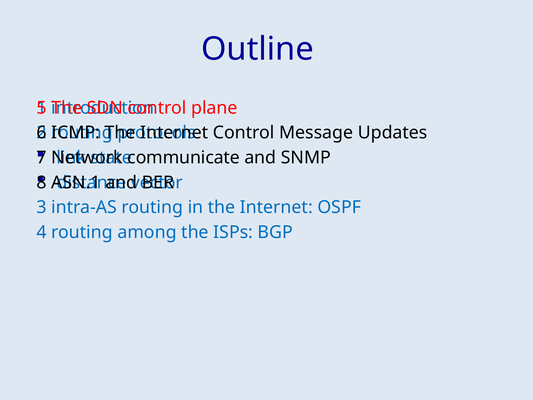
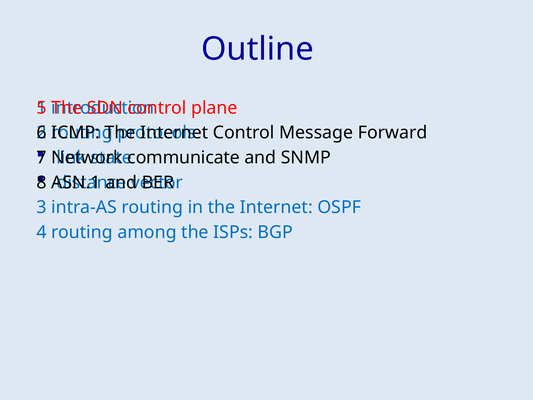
Updates: Updates -> Forward
